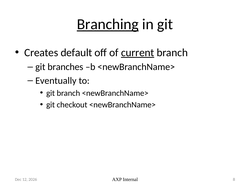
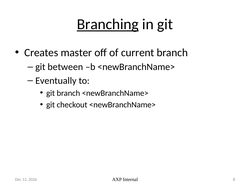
default: default -> master
current underline: present -> none
branches: branches -> between
